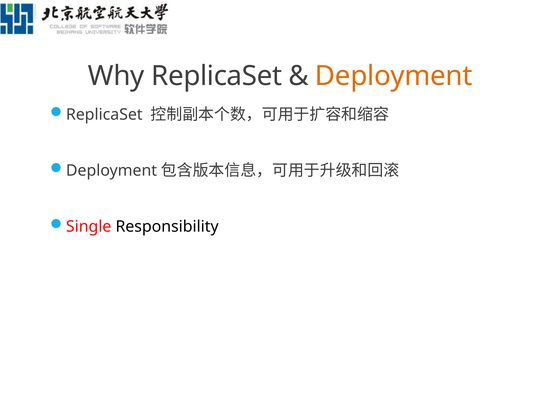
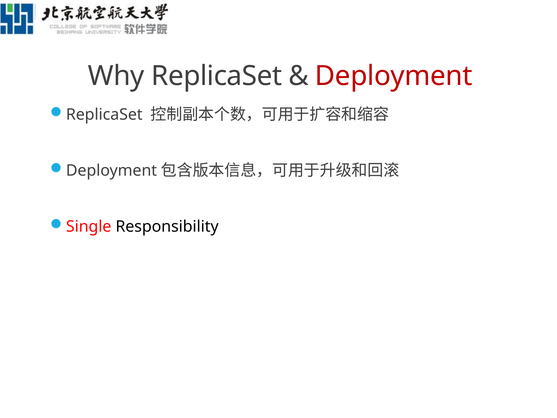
Deployment colour: orange -> red
